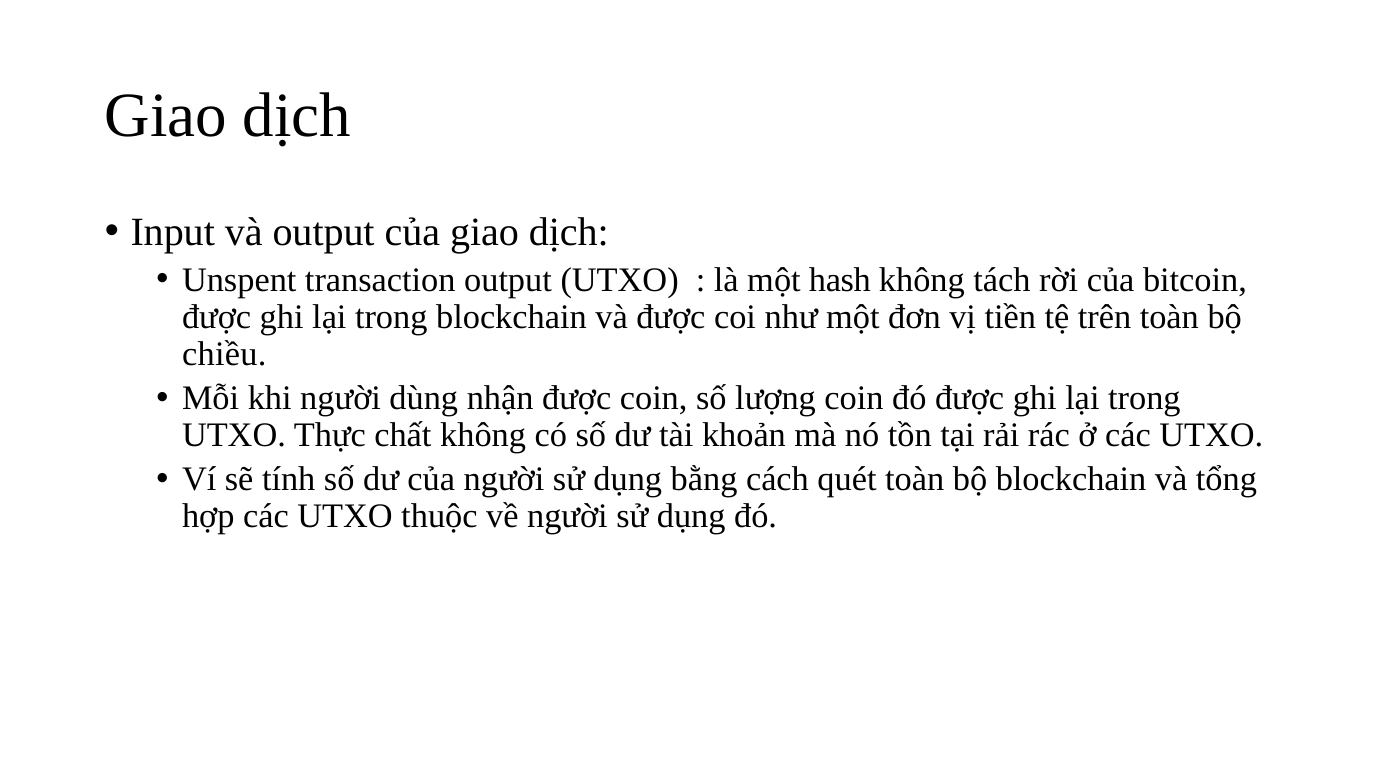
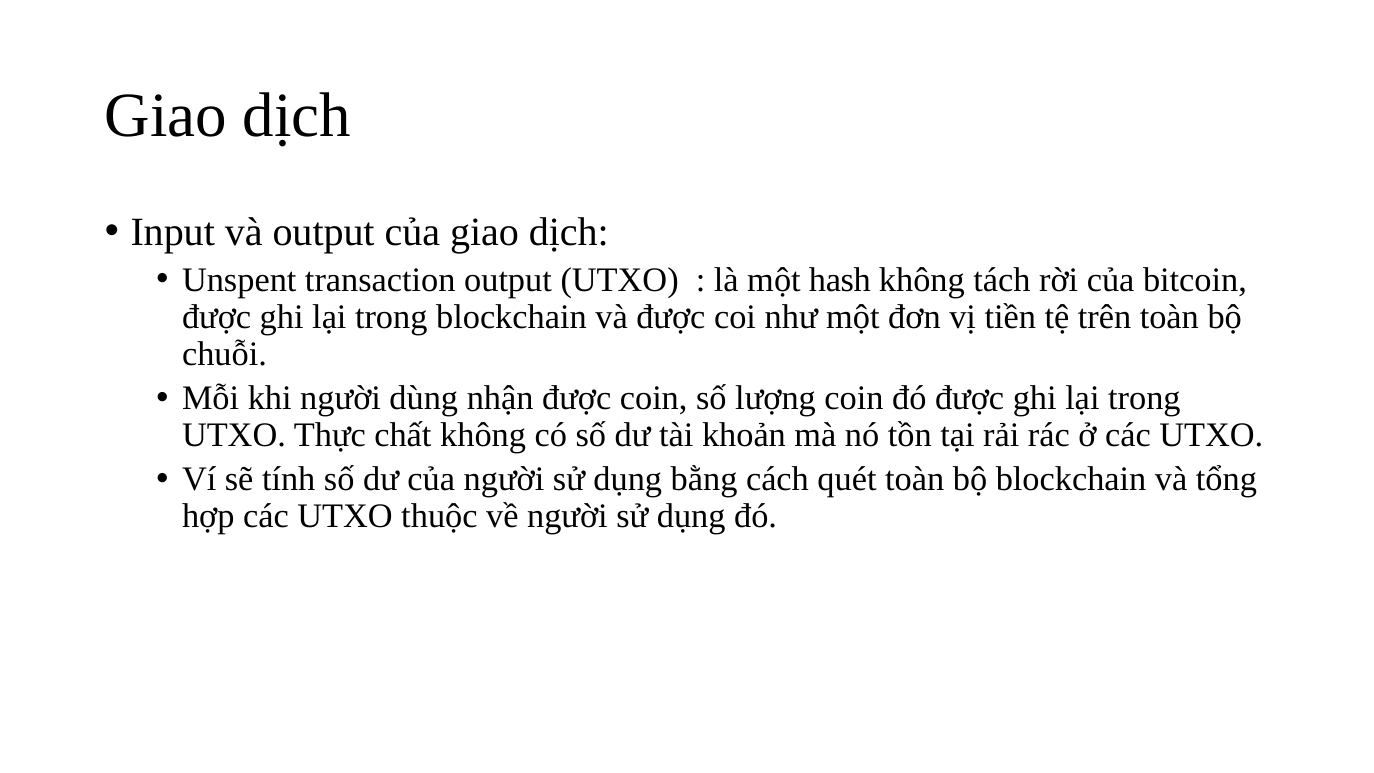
chiều: chiều -> chuỗi
